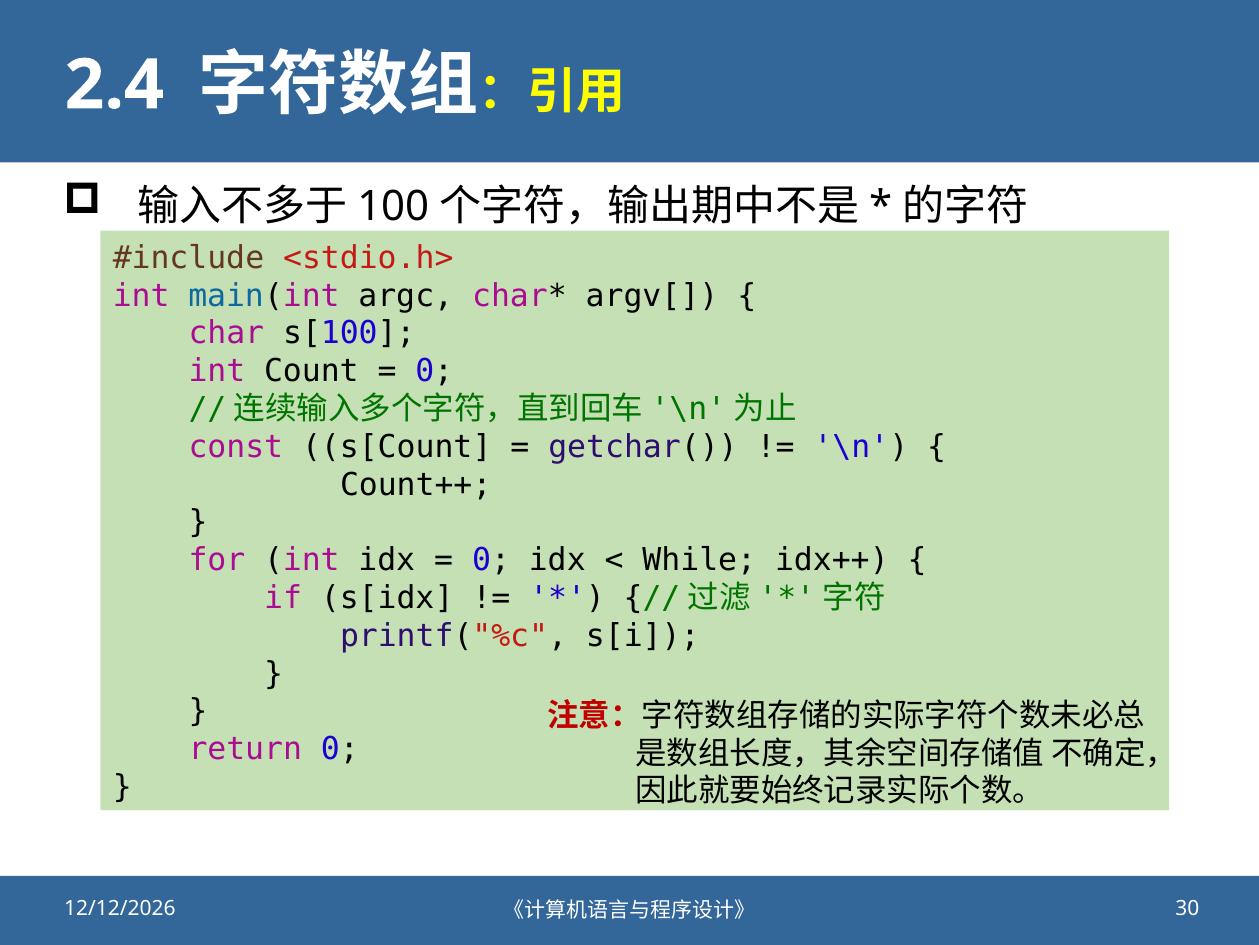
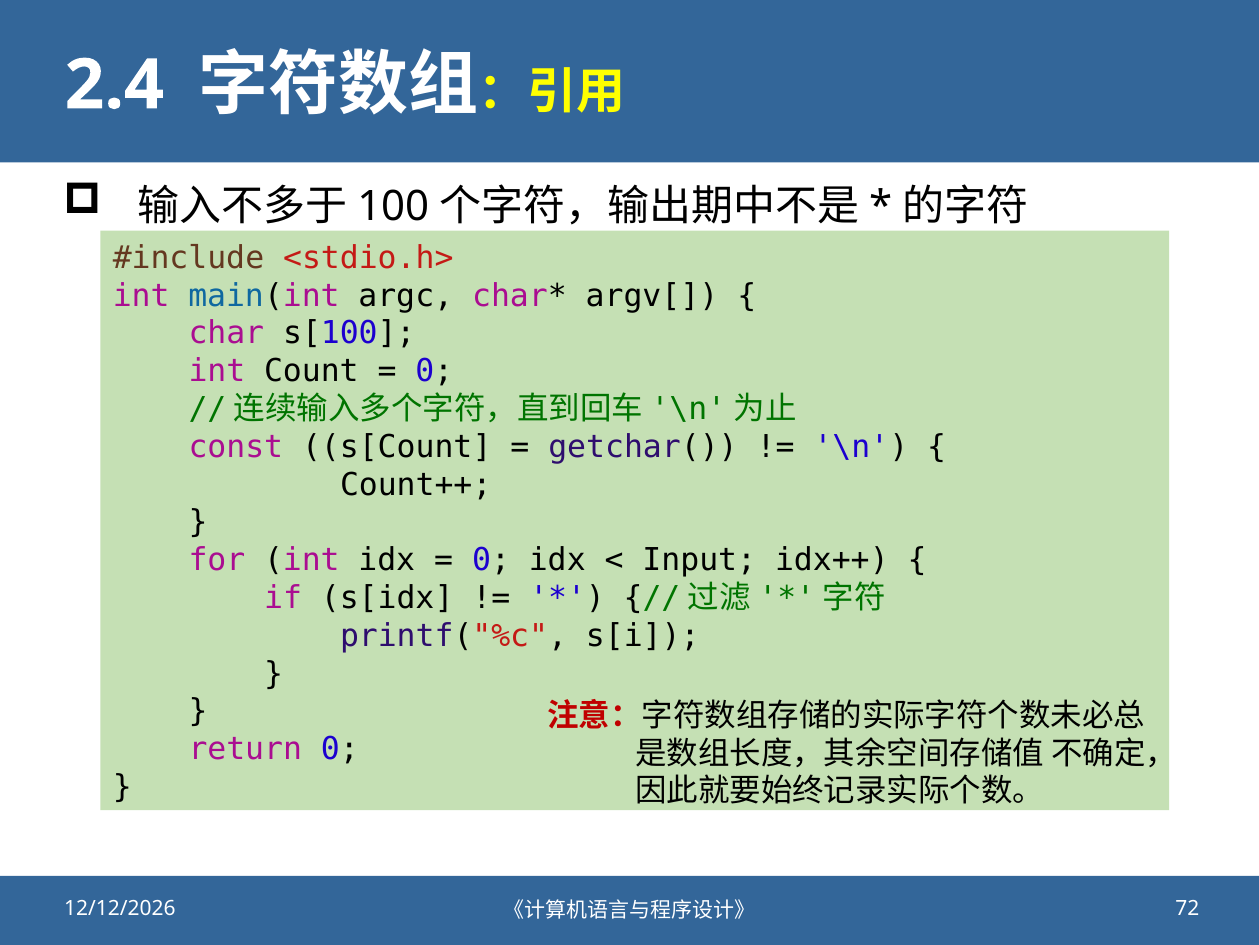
While: While -> Input
30: 30 -> 72
